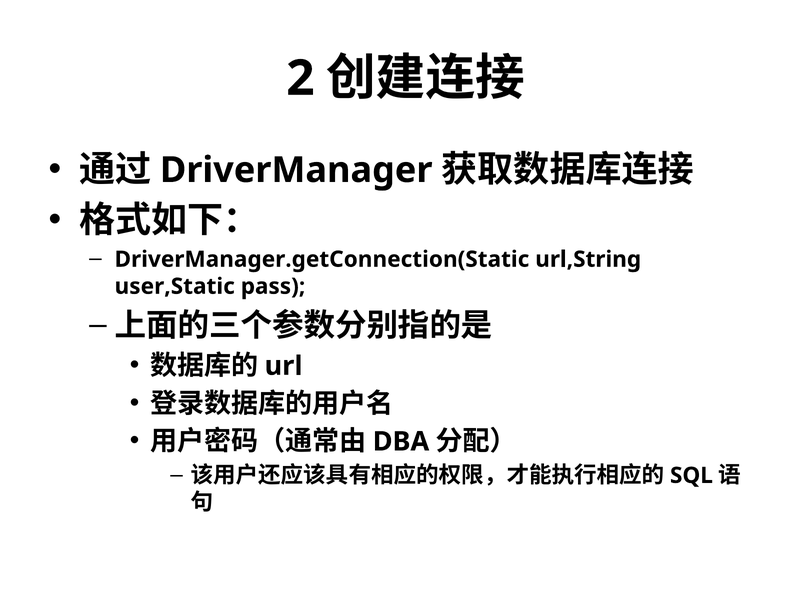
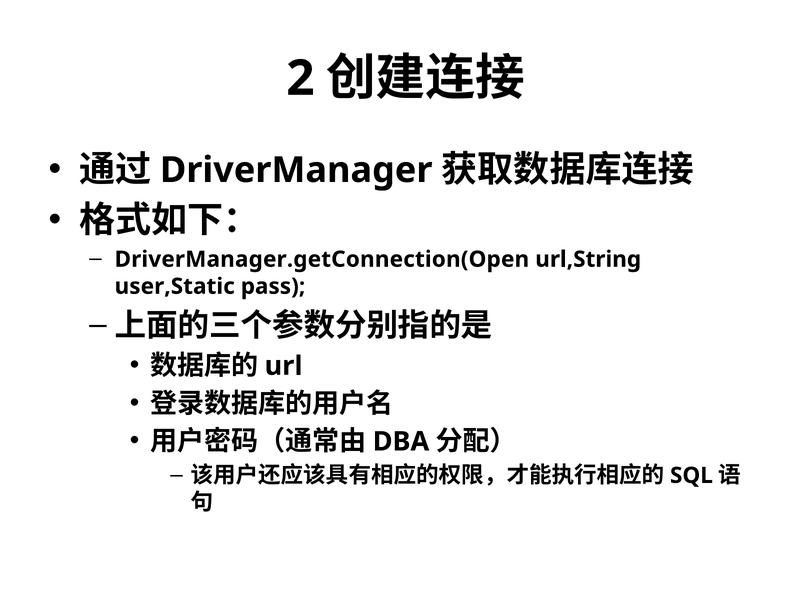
DriverManager.getConnection(Static: DriverManager.getConnection(Static -> DriverManager.getConnection(Open
